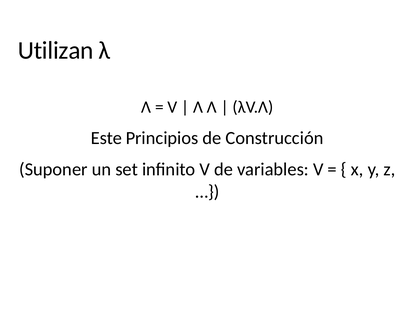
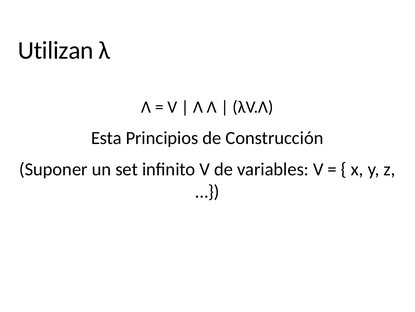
Este: Este -> Esta
